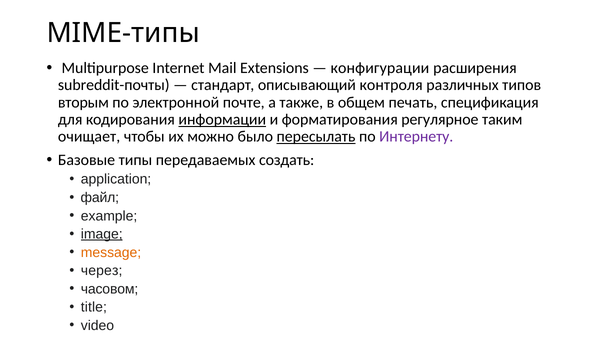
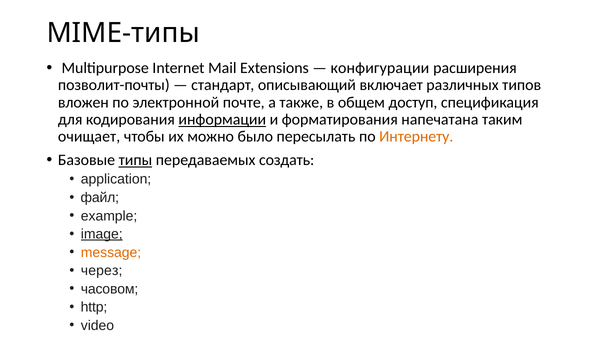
subreddit-почты: subreddit-почты -> позволит-почты
контроля: контроля -> включает
вторым: вторым -> вложен
печать: печать -> доступ
регулярное: регулярное -> напечатана
пересылать underline: present -> none
Интернету colour: purple -> orange
типы underline: none -> present
title: title -> http
